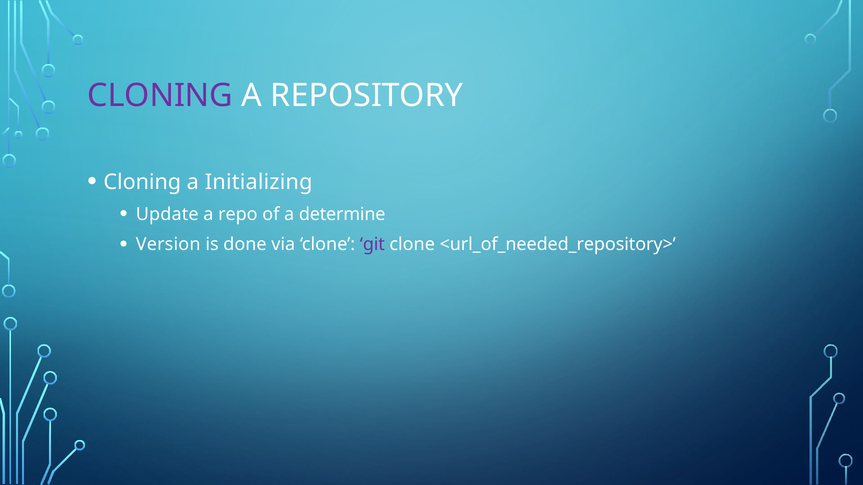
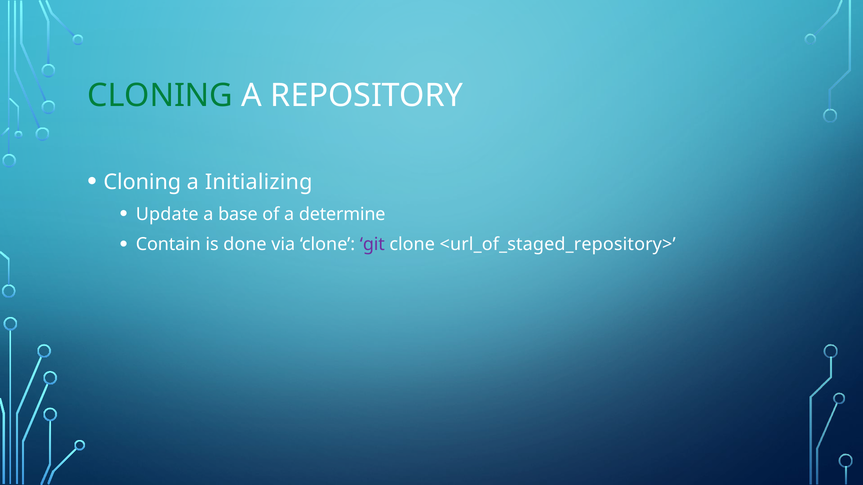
CLONING at (160, 96) colour: purple -> green
repo: repo -> base
Version: Version -> Contain
<url_of_needed_repository>: <url_of_needed_repository> -> <url_of_staged_repository>
